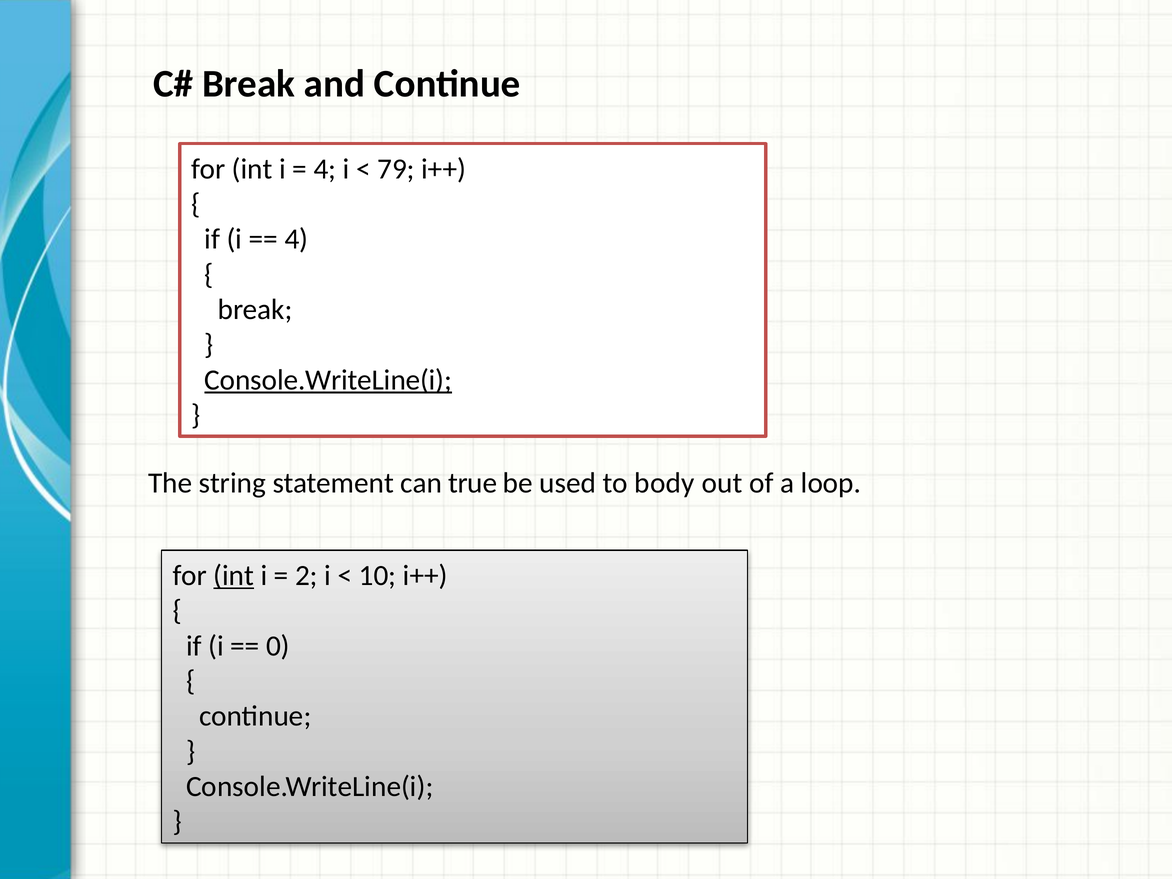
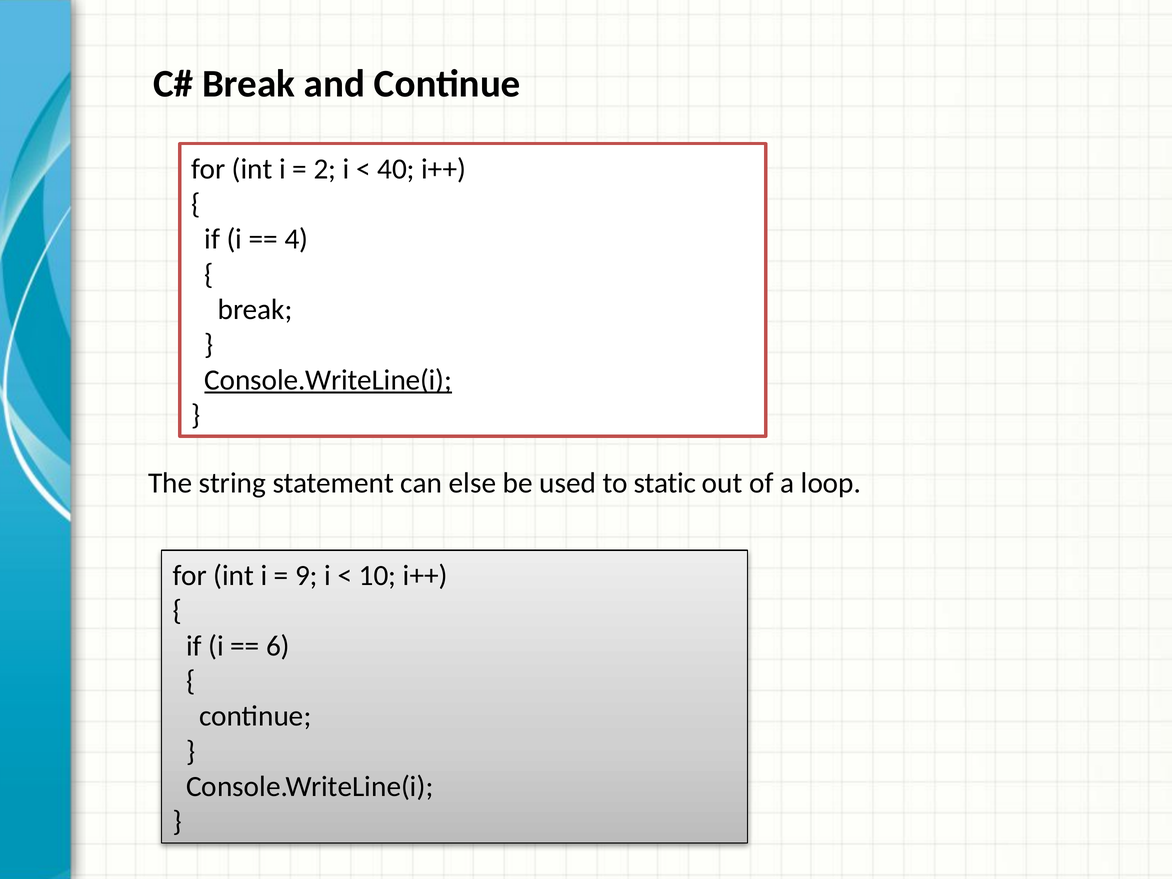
4 at (325, 169): 4 -> 2
79: 79 -> 40
true: true -> else
body: body -> static
int at (234, 576) underline: present -> none
2: 2 -> 9
0: 0 -> 6
